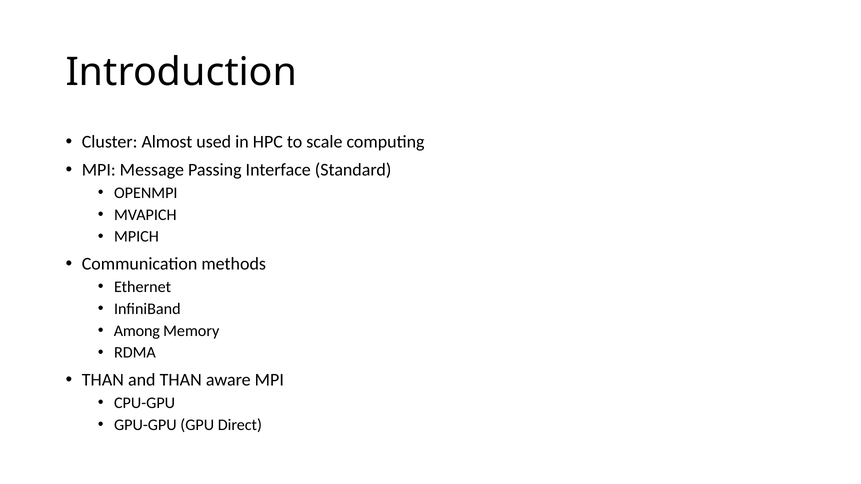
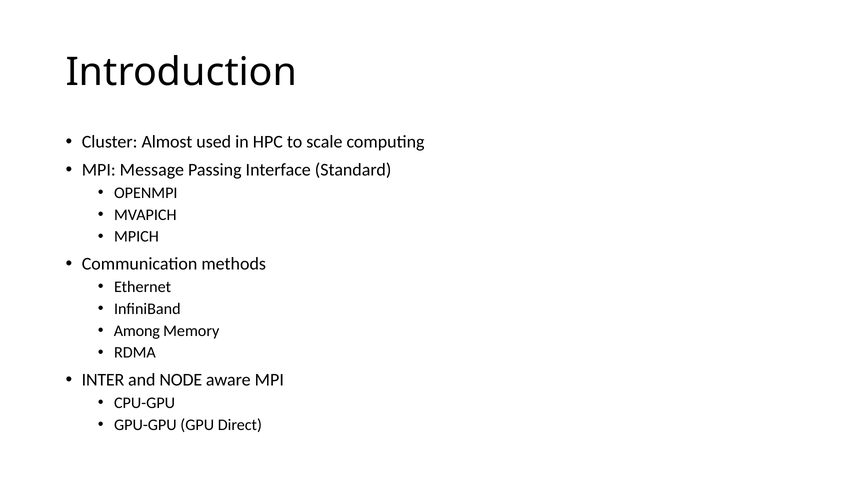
THAN at (103, 380): THAN -> INTER
and THAN: THAN -> NODE
